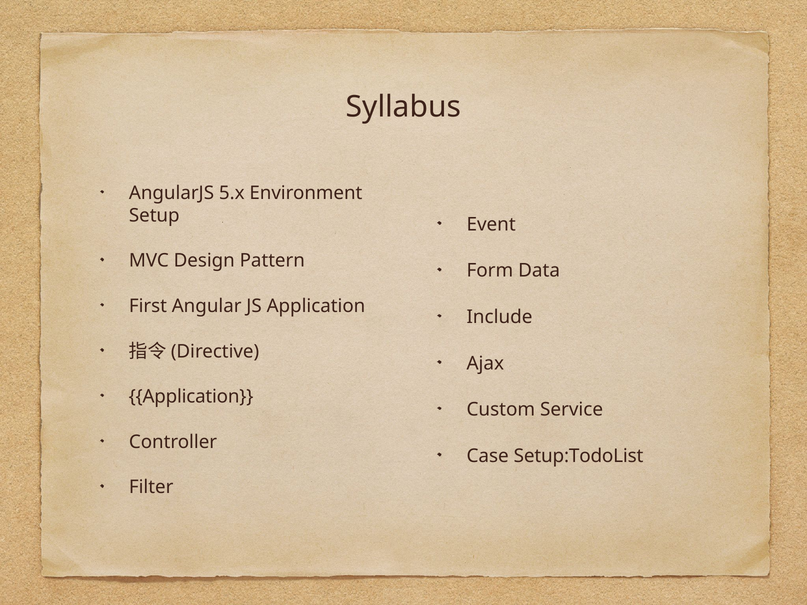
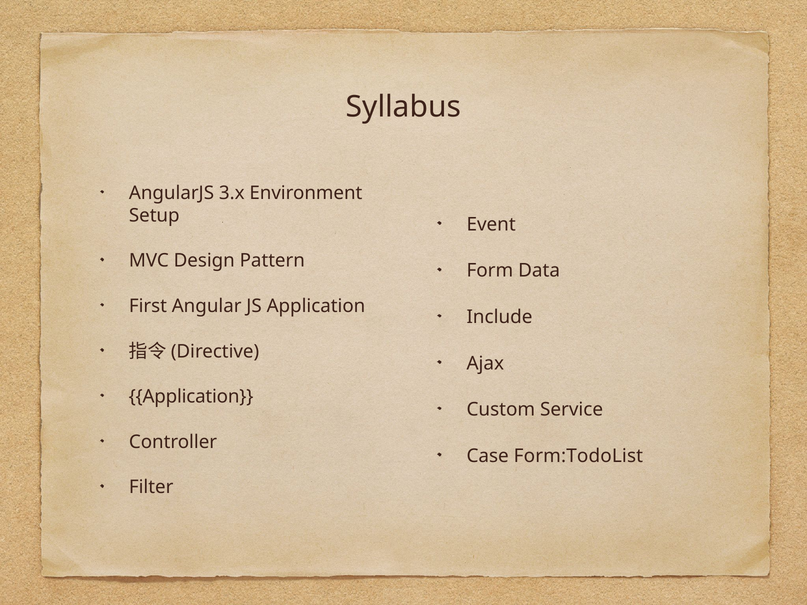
5.x: 5.x -> 3.x
Setup:TodoList: Setup:TodoList -> Form:TodoList
